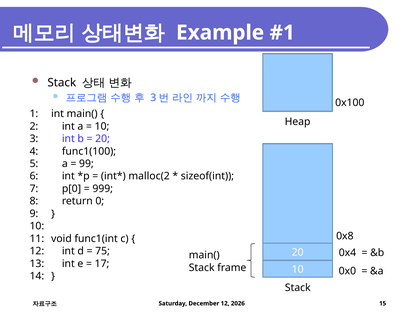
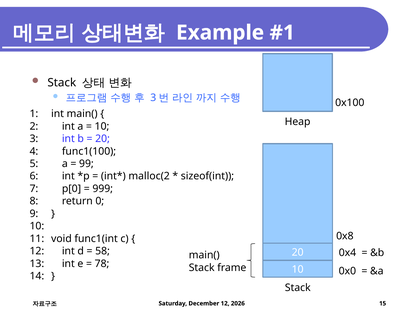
75: 75 -> 58
17: 17 -> 78
